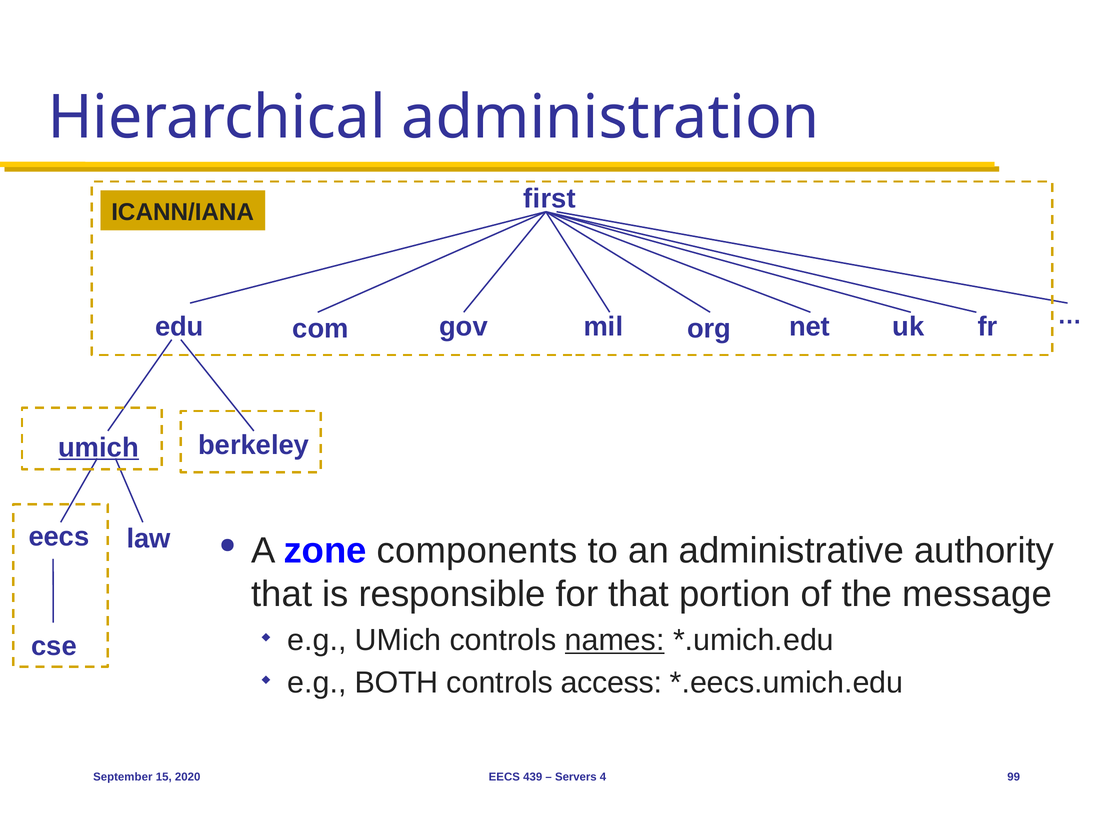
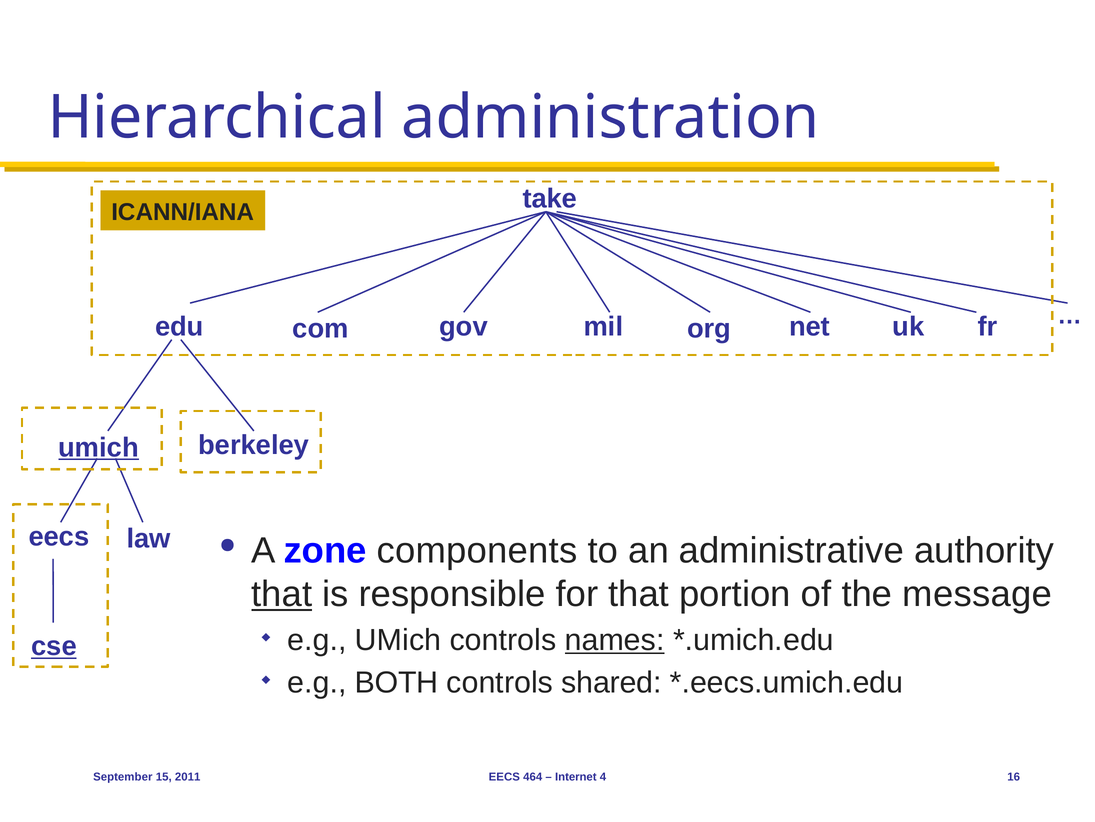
first: first -> take
that at (282, 594) underline: none -> present
cse underline: none -> present
access: access -> shared
2020: 2020 -> 2011
439: 439 -> 464
Servers: Servers -> Internet
99: 99 -> 16
